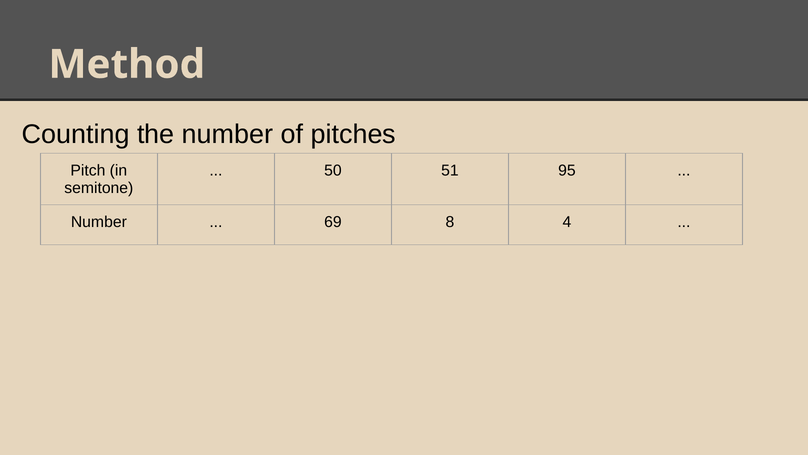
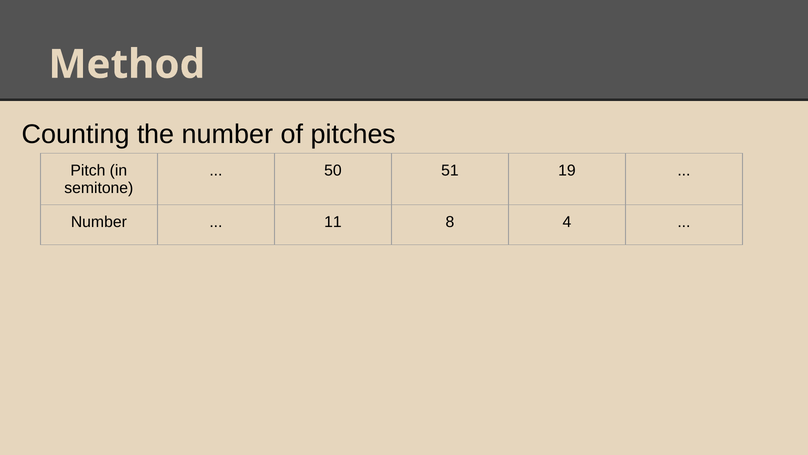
95: 95 -> 19
69: 69 -> 11
